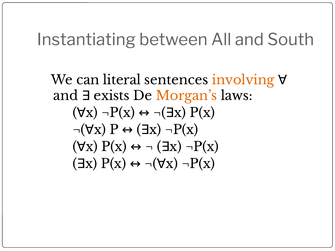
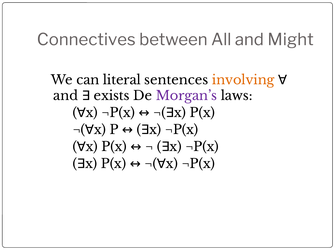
Instantiating: Instantiating -> Connectives
South: South -> Might
Morgan’s colour: orange -> purple
